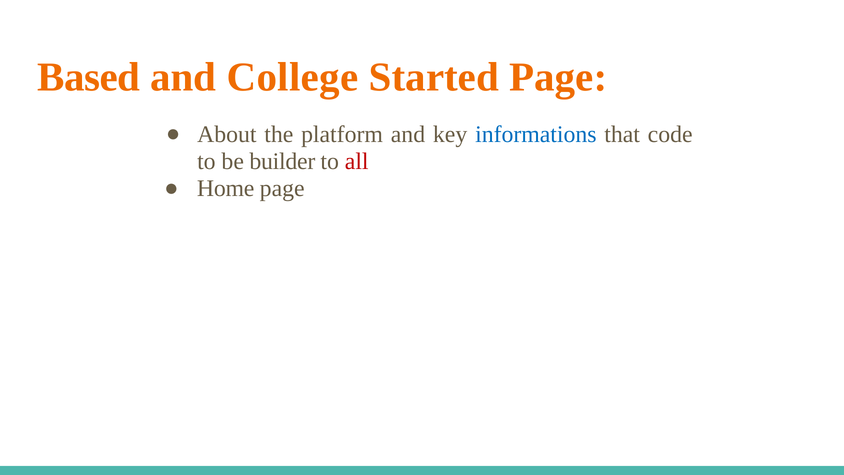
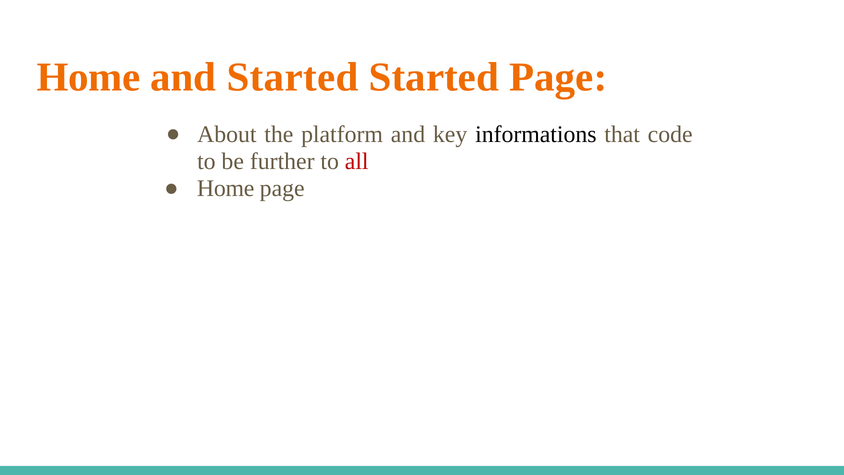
Based at (89, 77): Based -> Home
and College: College -> Started
informations colour: blue -> black
builder: builder -> further
